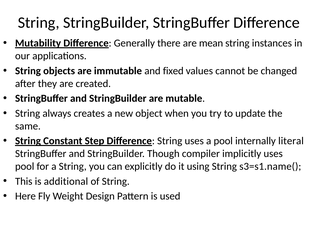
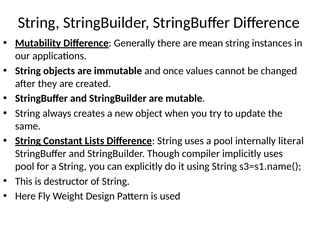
fixed: fixed -> once
Step: Step -> Lists
additional: additional -> destructor
